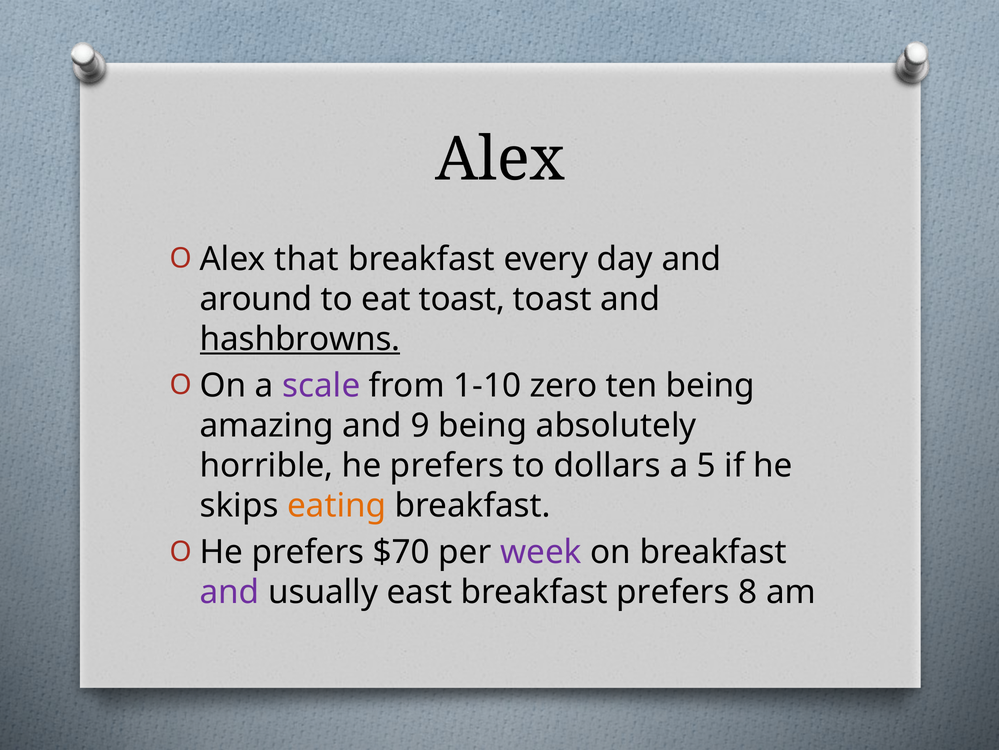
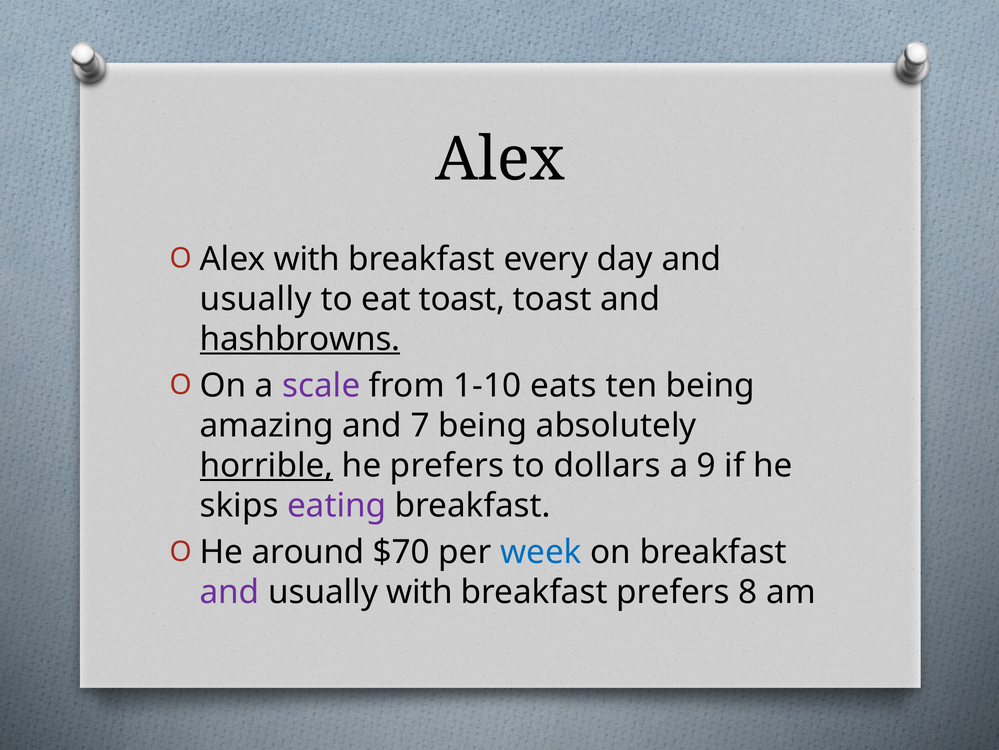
Alex that: that -> with
around at (256, 299): around -> usually
zero: zero -> eats
9: 9 -> 7
horrible underline: none -> present
5: 5 -> 9
eating colour: orange -> purple
prefers at (308, 552): prefers -> around
week colour: purple -> blue
usually east: east -> with
